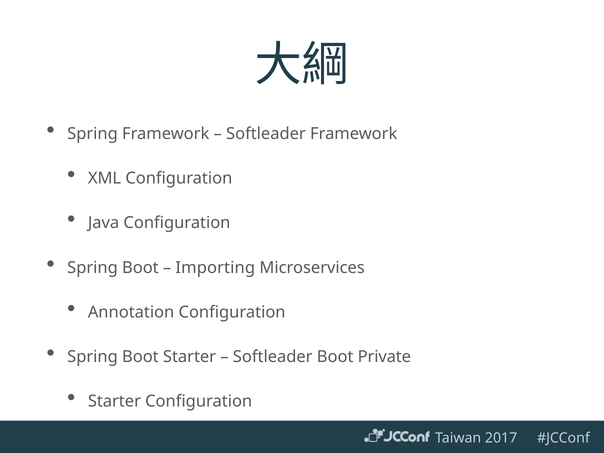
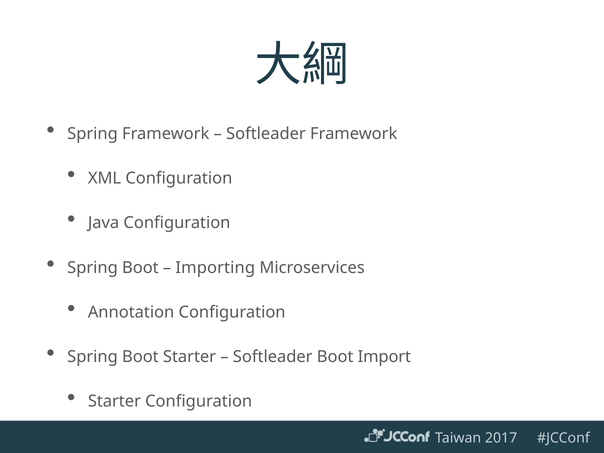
Private: Private -> Import
